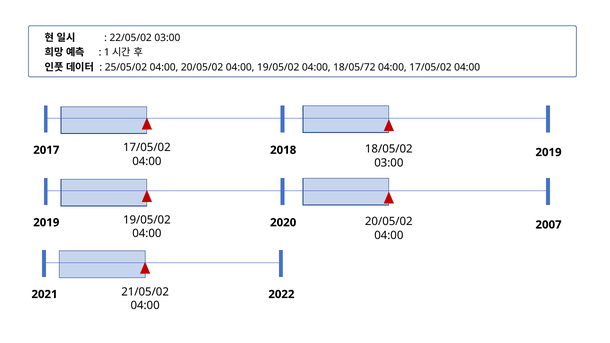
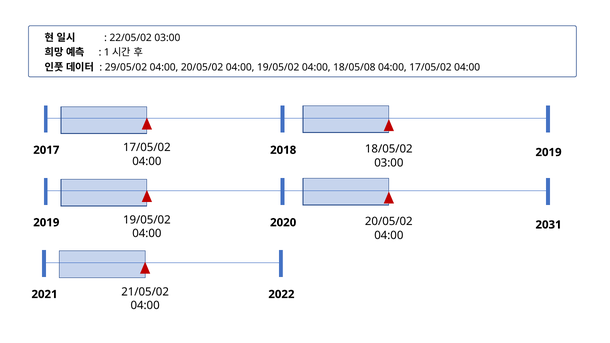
25/05/02: 25/05/02 -> 29/05/02
18/05/72: 18/05/72 -> 18/05/08
2007: 2007 -> 2031
